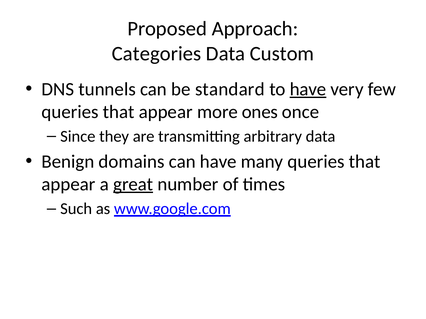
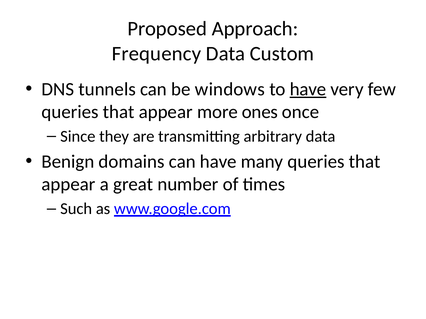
Categories: Categories -> Frequency
standard: standard -> windows
great underline: present -> none
